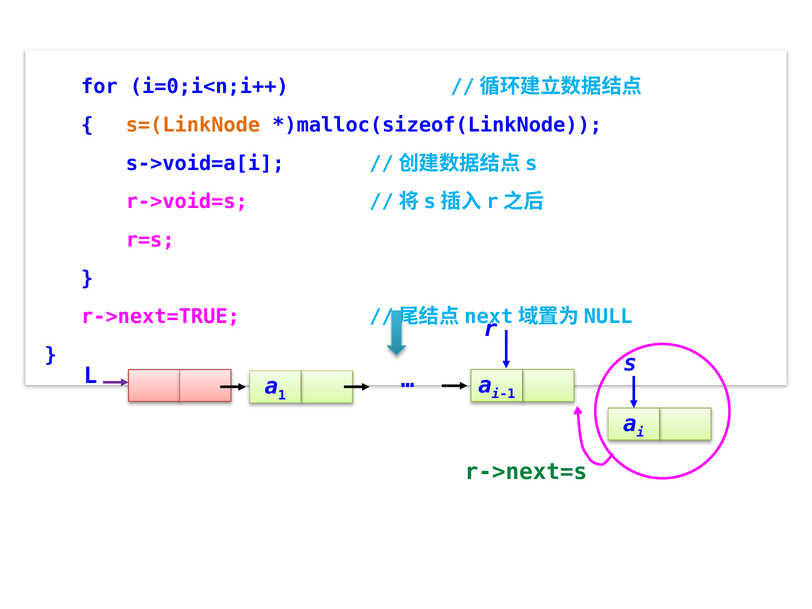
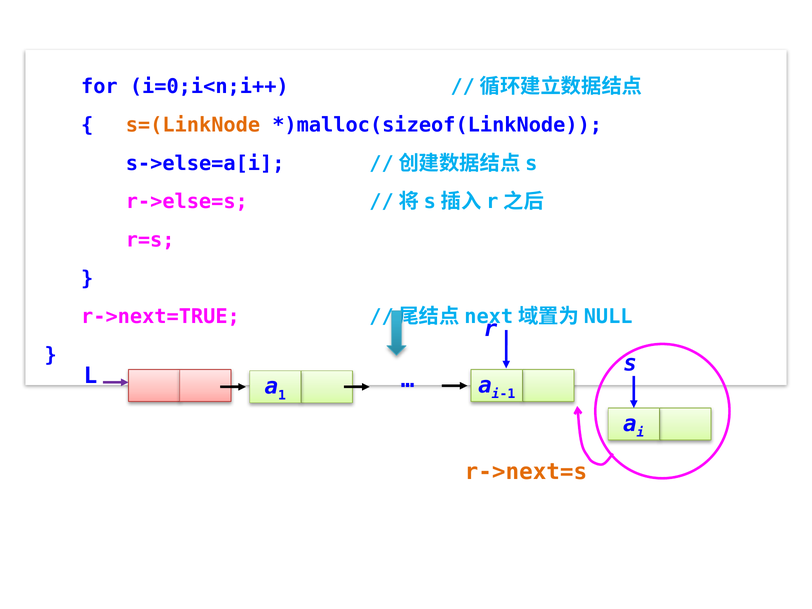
s->void=a[i: s->void=a[i -> s->else=a[i
r->void=s: r->void=s -> r->else=s
r->next=s colour: green -> orange
